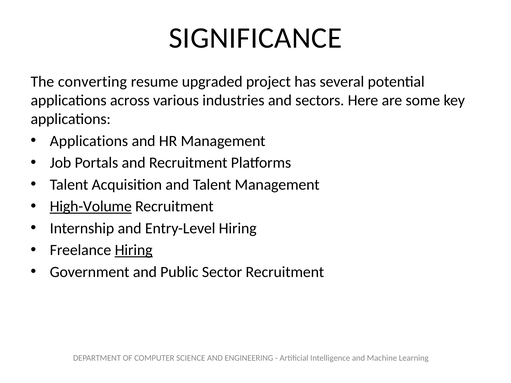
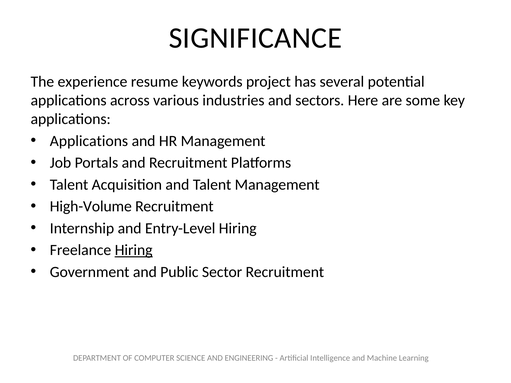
converting: converting -> experience
upgraded: upgraded -> keywords
High-Volume underline: present -> none
